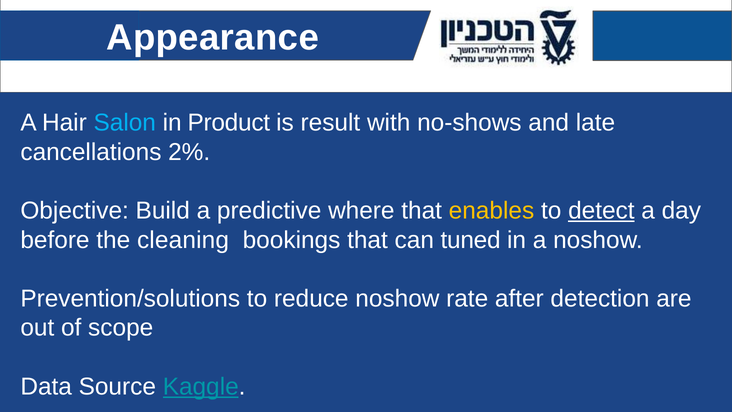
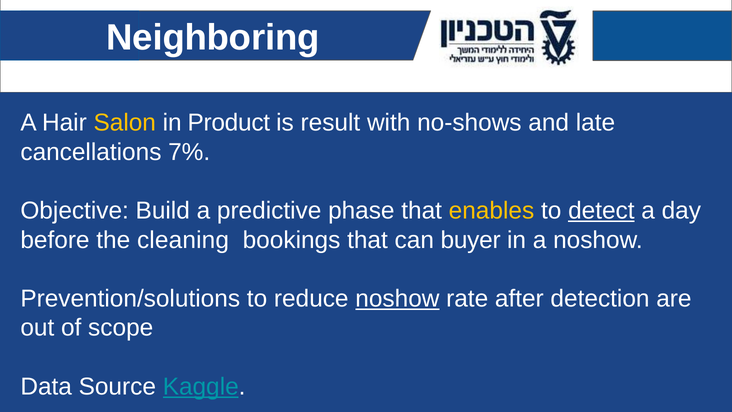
Appearance: Appearance -> Neighboring
Salon colour: light blue -> yellow
2%: 2% -> 7%
where: where -> phase
tuned: tuned -> buyer
noshow at (397, 298) underline: none -> present
